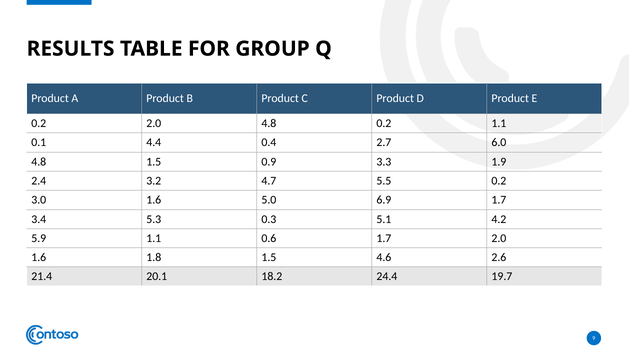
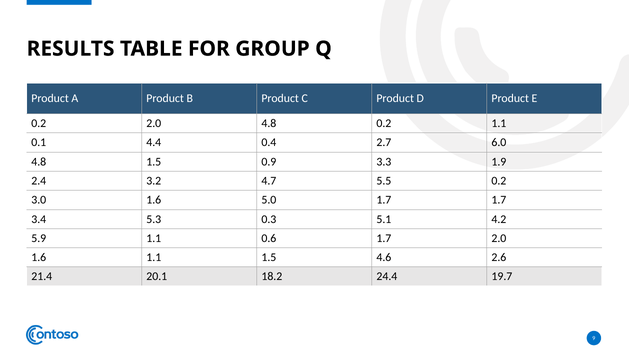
5.0 6.9: 6.9 -> 1.7
1.6 1.8: 1.8 -> 1.1
